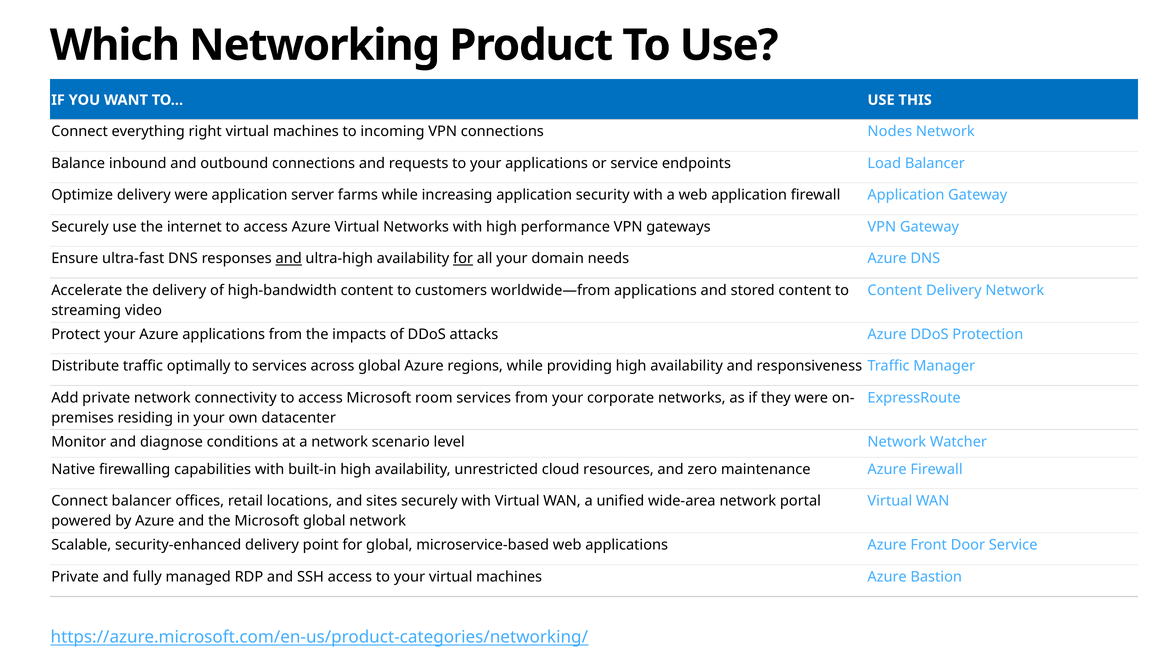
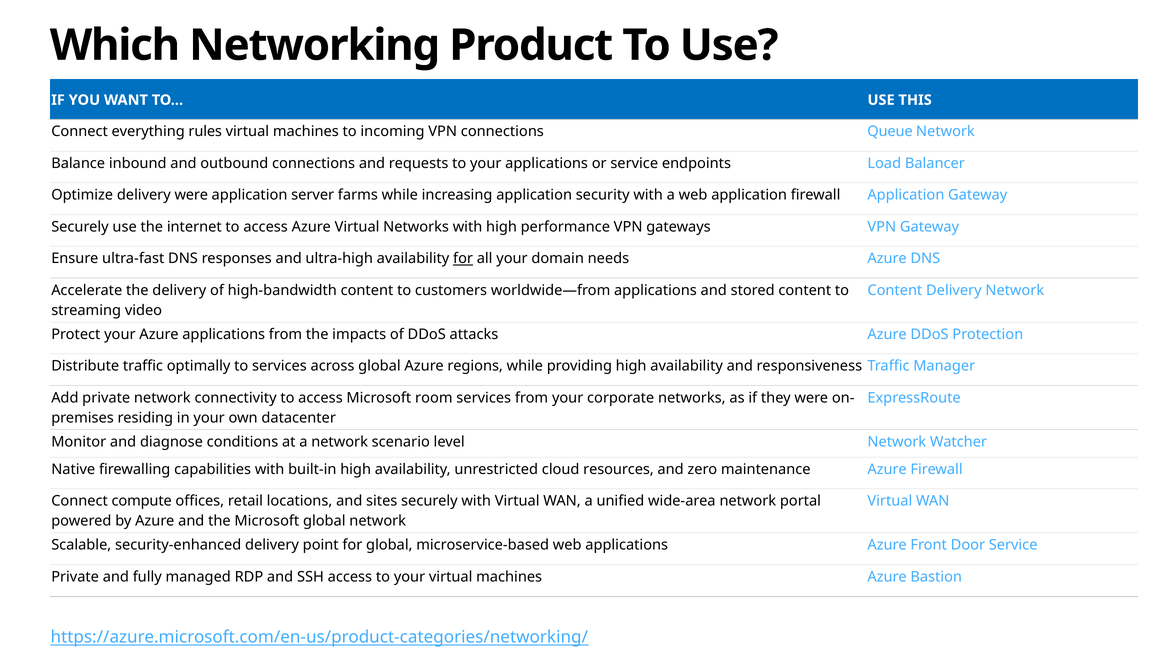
right: right -> rules
Nodes: Nodes -> Queue
and at (289, 259) underline: present -> none
Connect balancer: balancer -> compute
